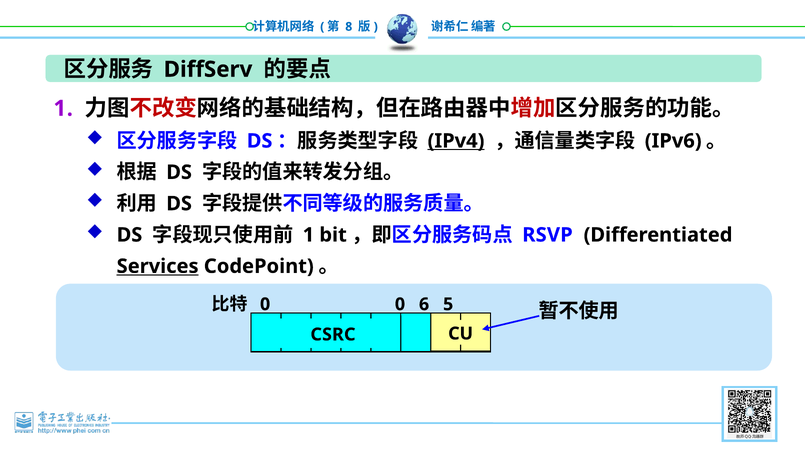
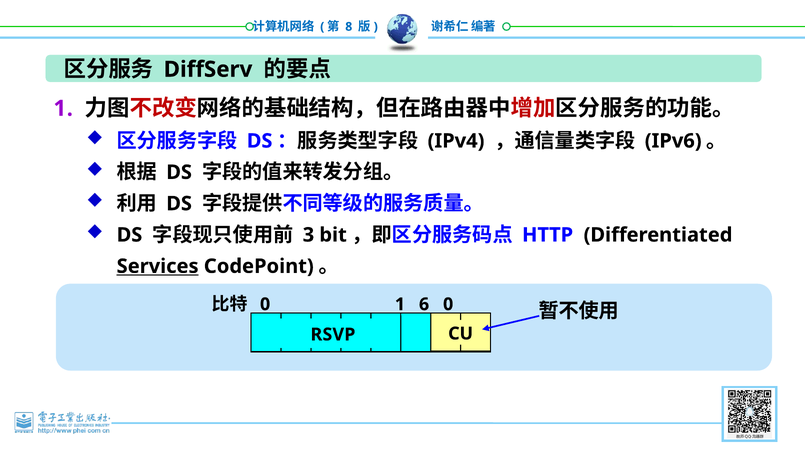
IPv4 underline: present -> none
1 at (308, 235): 1 -> 3
RSVP: RSVP -> HTTP
0 0: 0 -> 1
6 5: 5 -> 0
CSRC: CSRC -> RSVP
